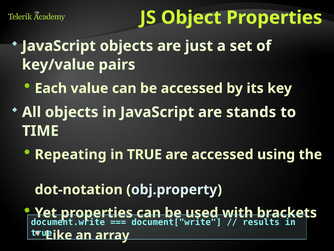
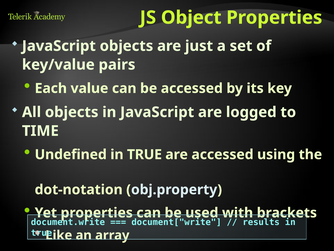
stands: stands -> logged
Repeating: Repeating -> Undefined
